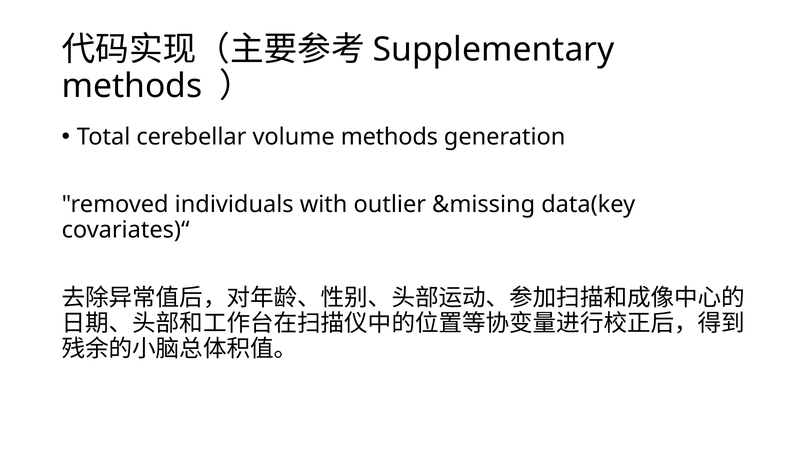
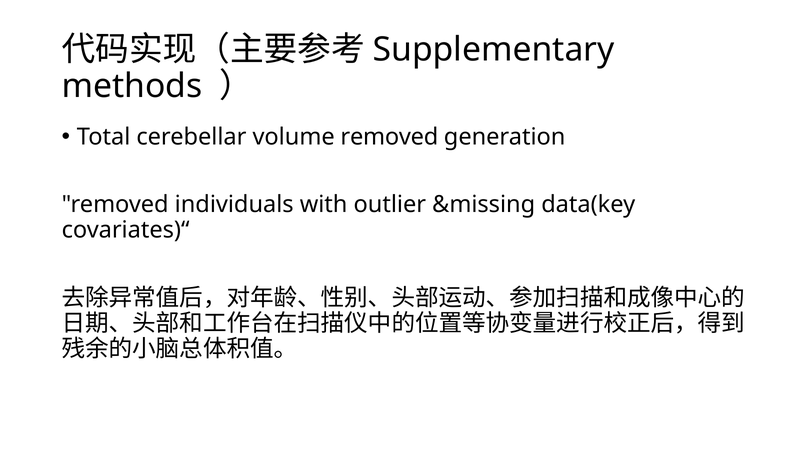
volume methods: methods -> removed
